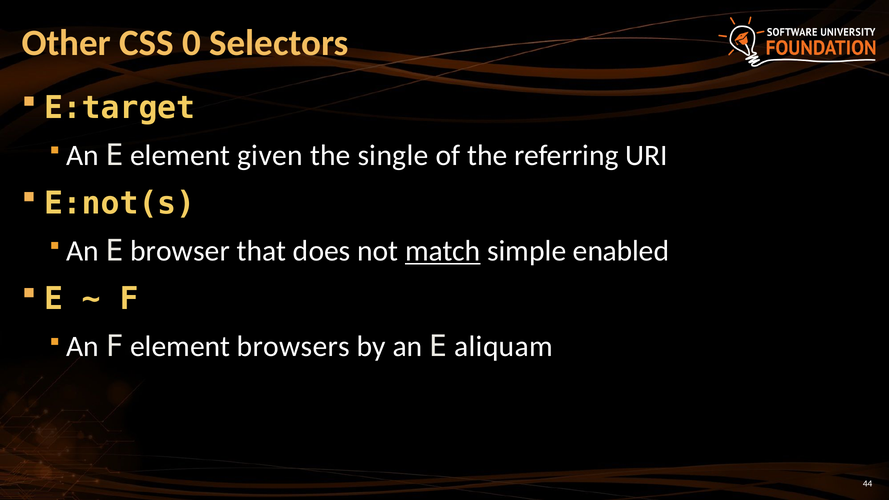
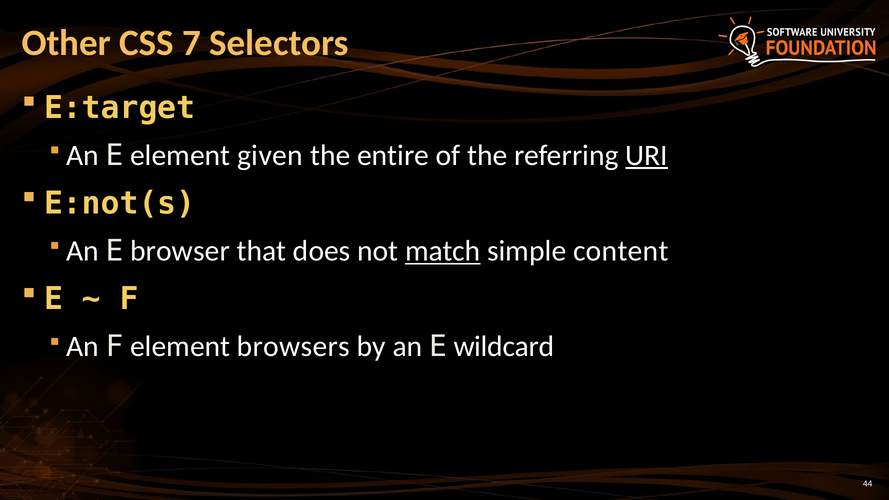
0: 0 -> 7
single: single -> entire
URI underline: none -> present
enabled: enabled -> content
aliquam: aliquam -> wildcard
